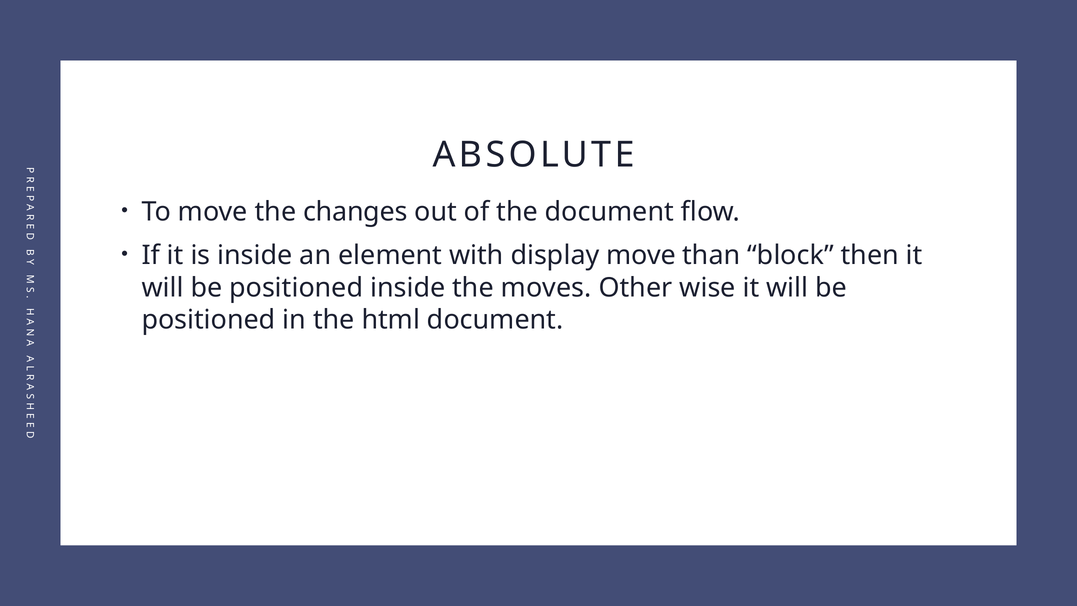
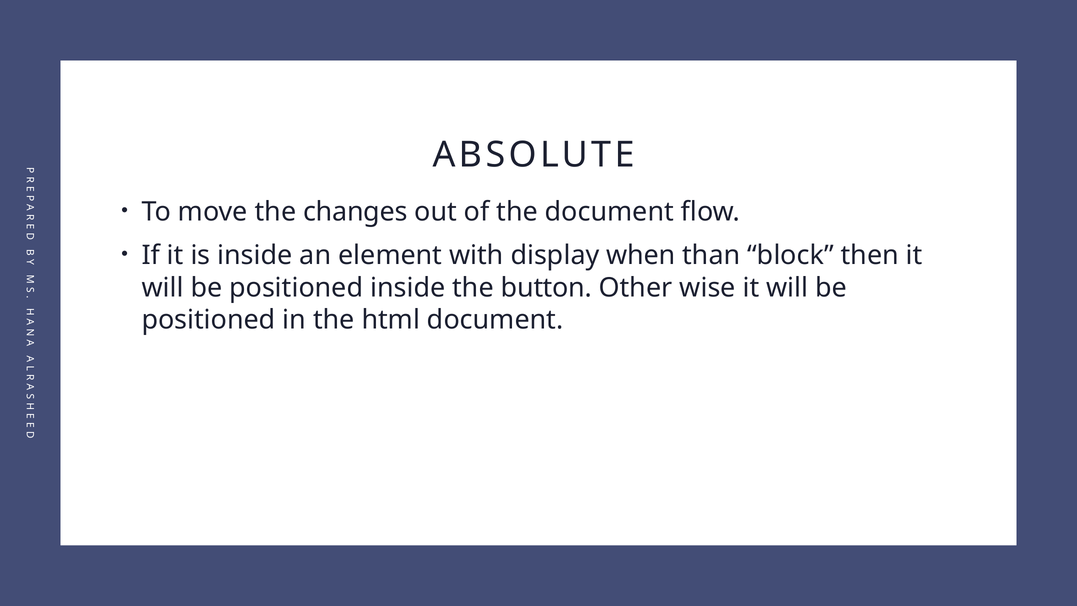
display move: move -> when
moves: moves -> button
